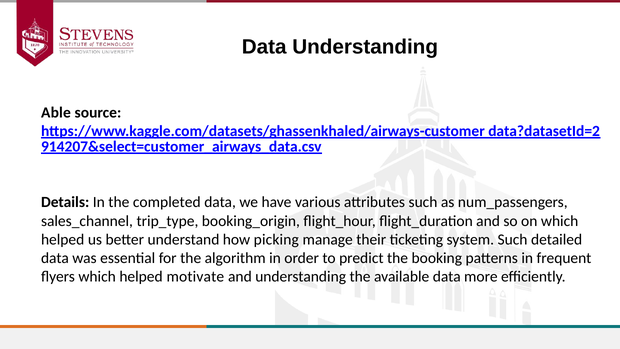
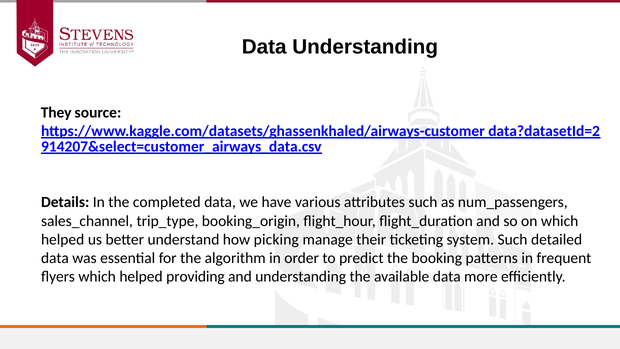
Able: Able -> They
motivate: motivate -> providing
